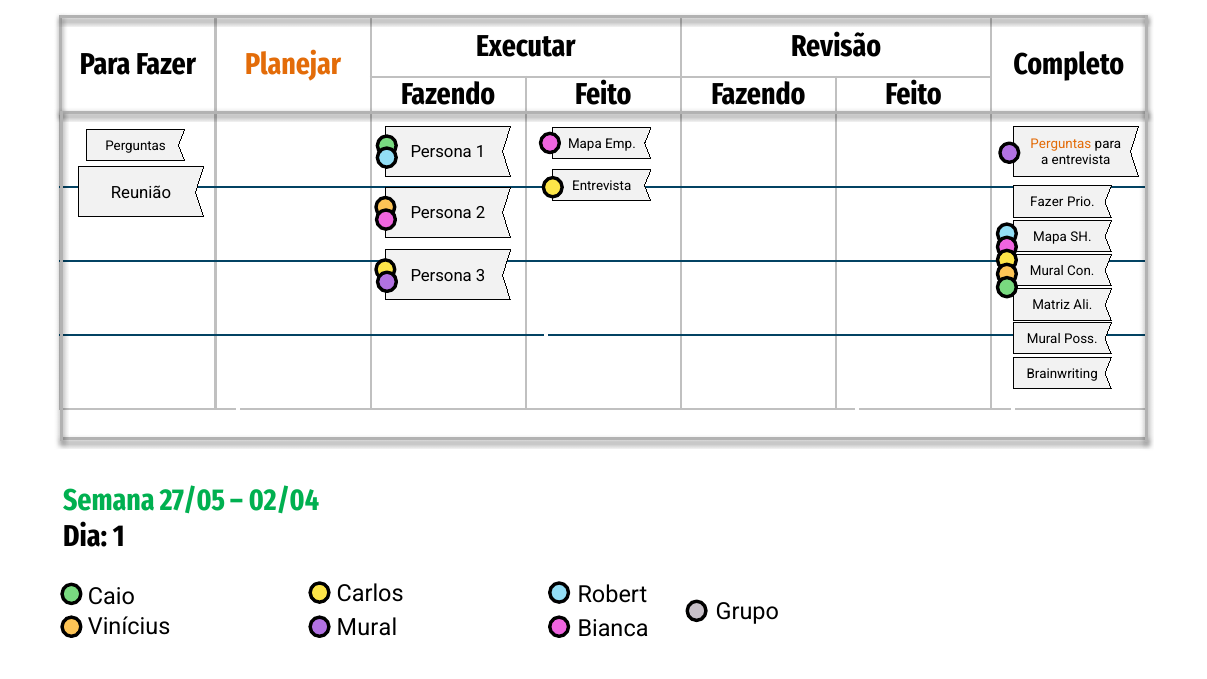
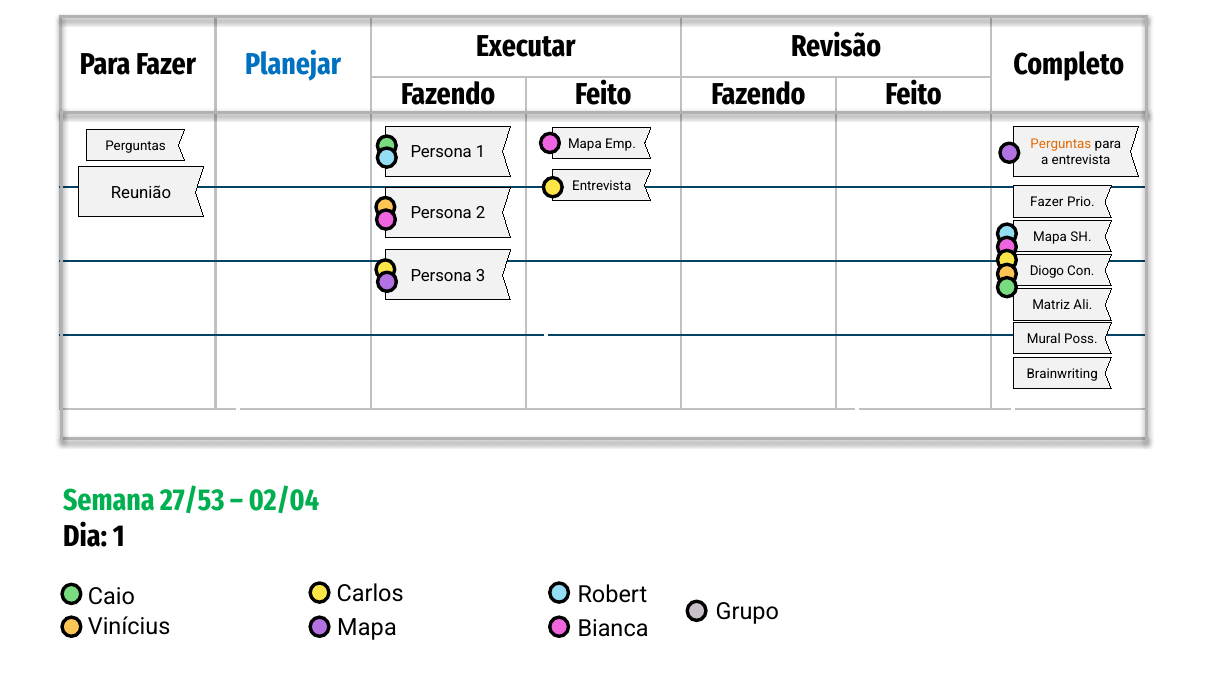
Planejar colour: orange -> blue
Mural at (1047, 271): Mural -> Diogo
27/05: 27/05 -> 27/53
Mural at (367, 628): Mural -> Mapa
